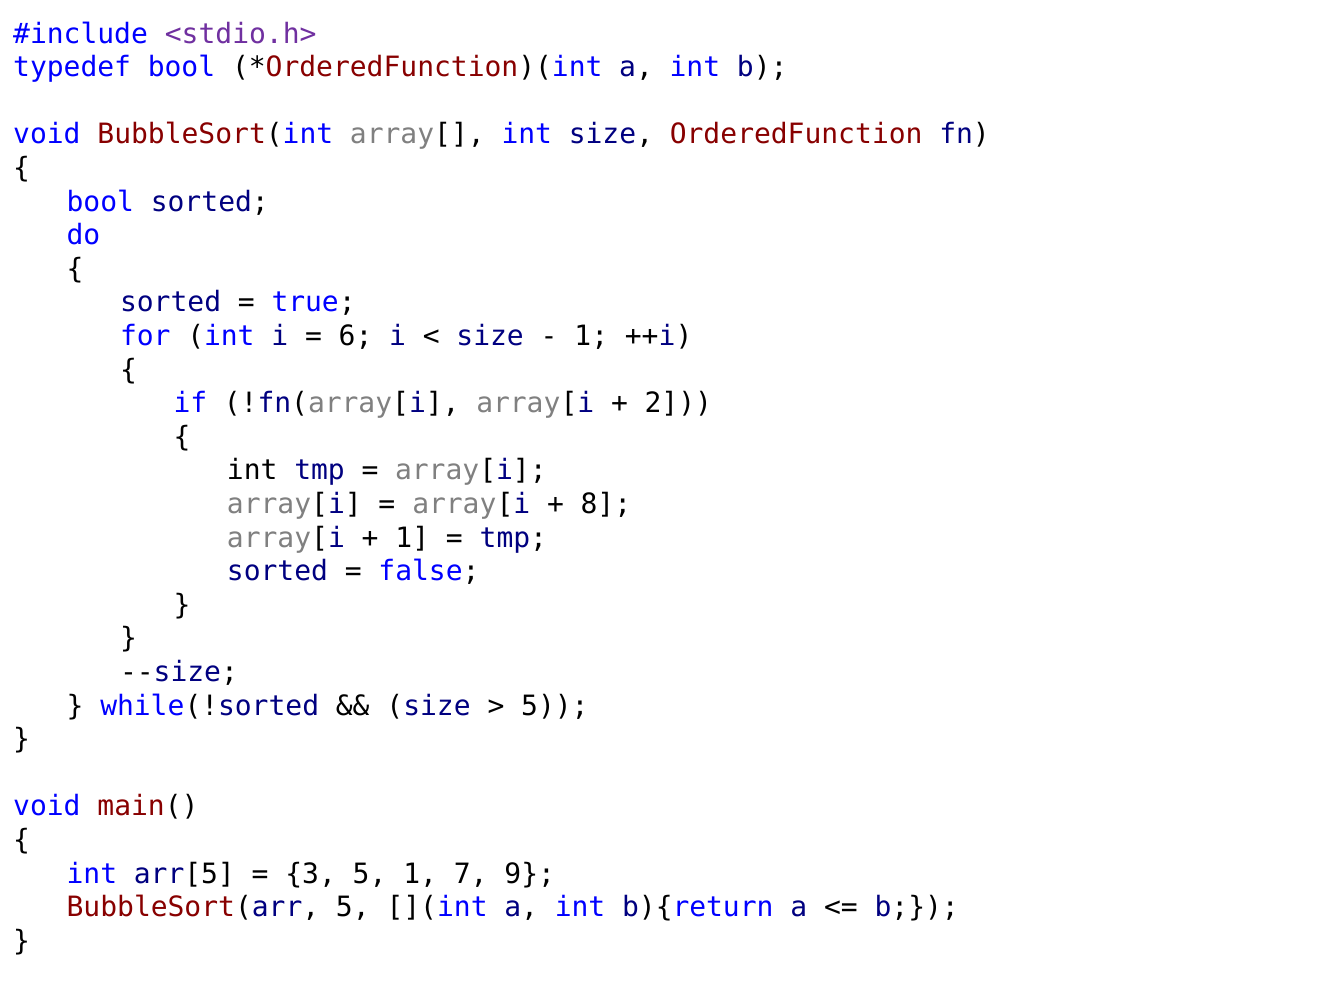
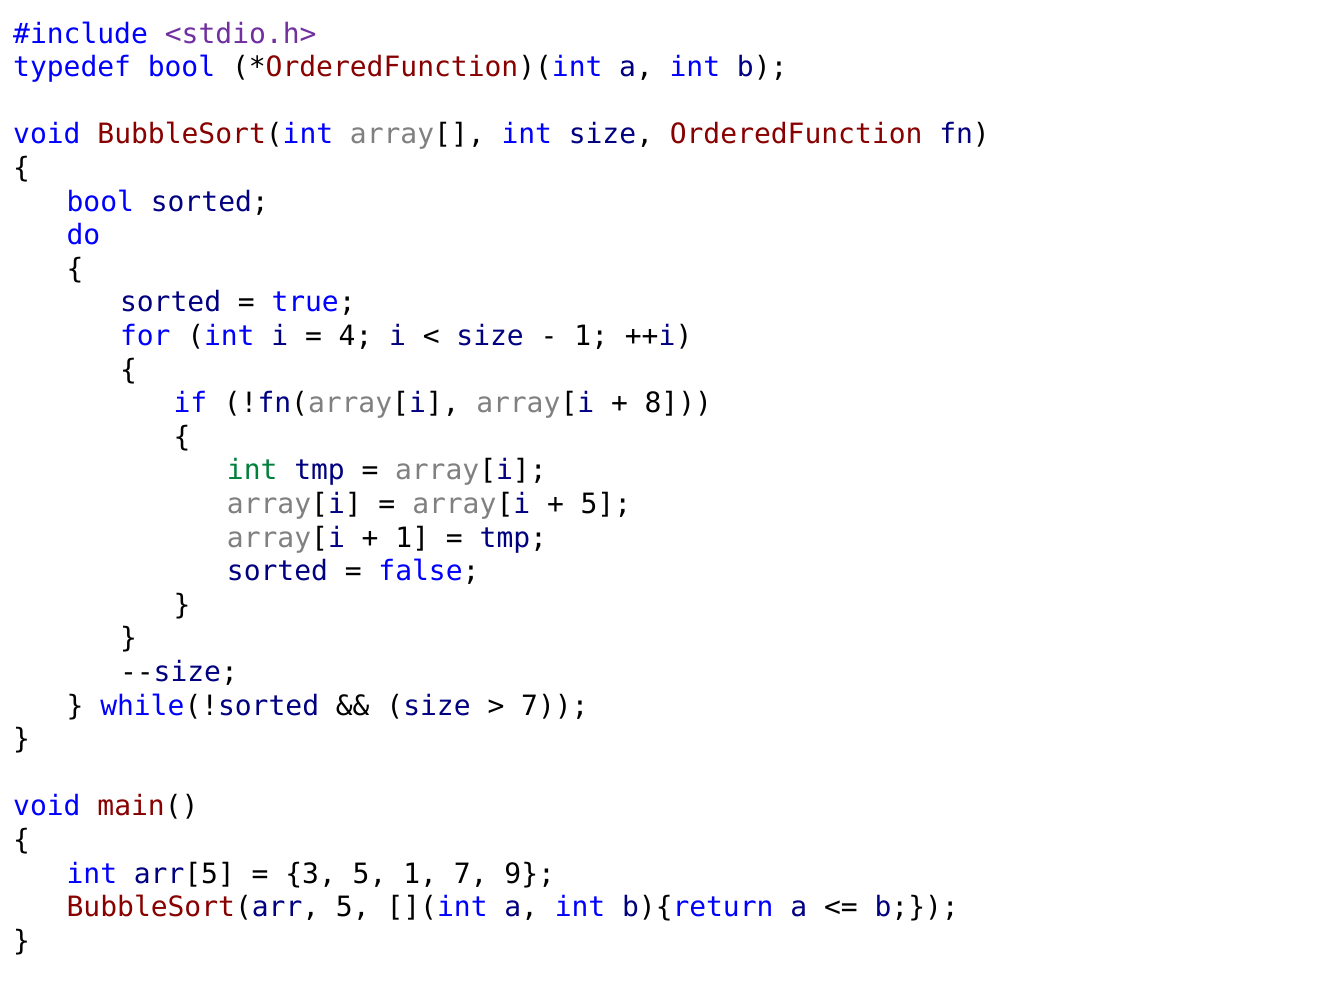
6: 6 -> 4
2: 2 -> 8
int at (252, 471) colour: black -> green
8 at (606, 504): 8 -> 5
5 at (555, 706): 5 -> 7
